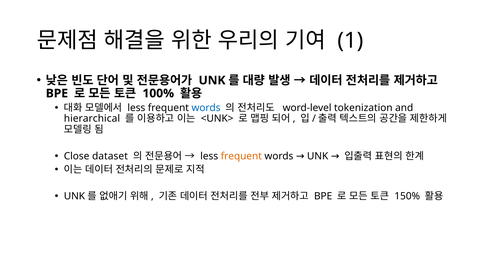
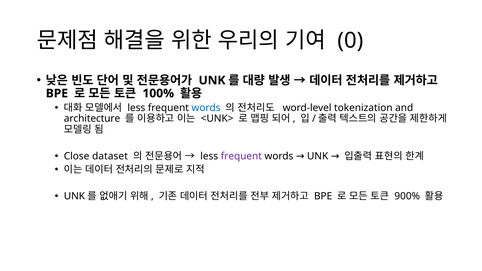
1: 1 -> 0
hierarchical: hierarchical -> architecture
frequent at (241, 156) colour: orange -> purple
150%: 150% -> 900%
